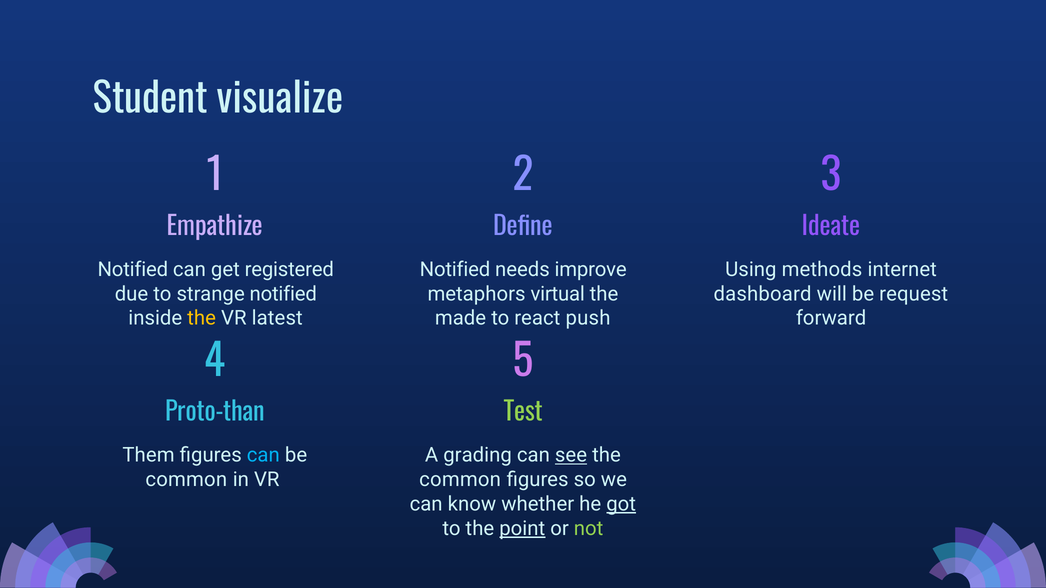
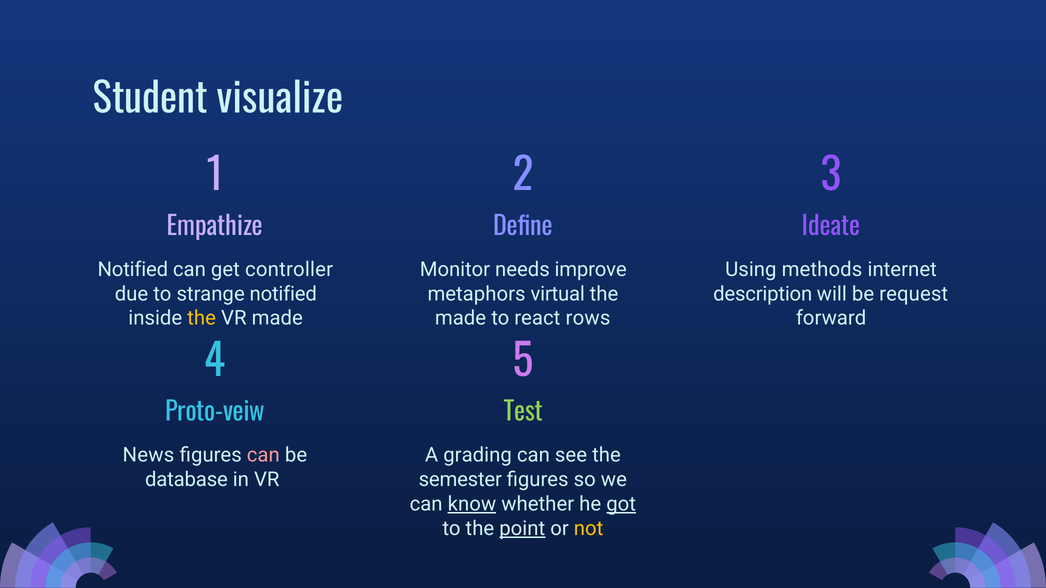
registered: registered -> controller
Notified at (455, 270): Notified -> Monitor
dashboard: dashboard -> description
VR latest: latest -> made
push: push -> rows
Proto-than: Proto-than -> Proto-veiw
Them: Them -> News
can at (263, 456) colour: light blue -> pink
see underline: present -> none
common at (186, 480): common -> database
common at (460, 480): common -> semester
know underline: none -> present
not colour: light green -> yellow
